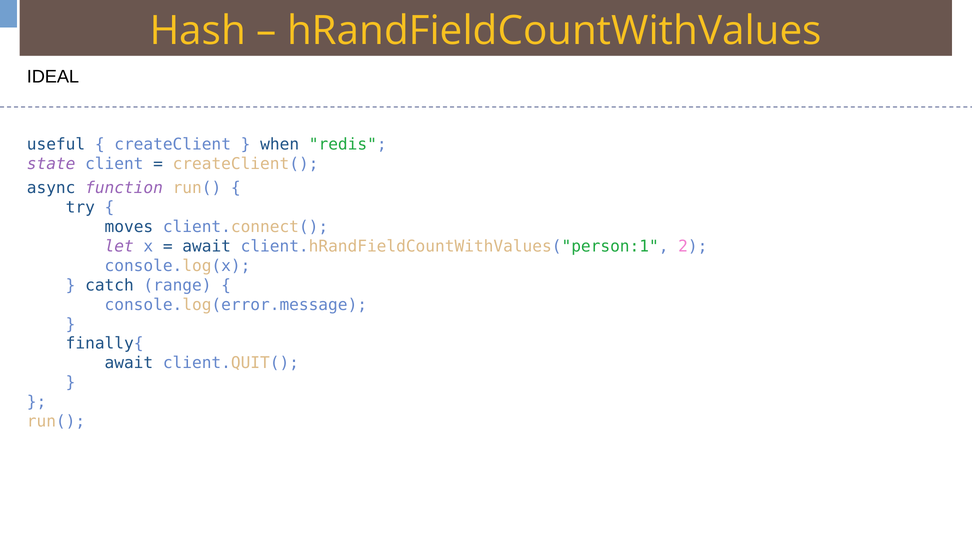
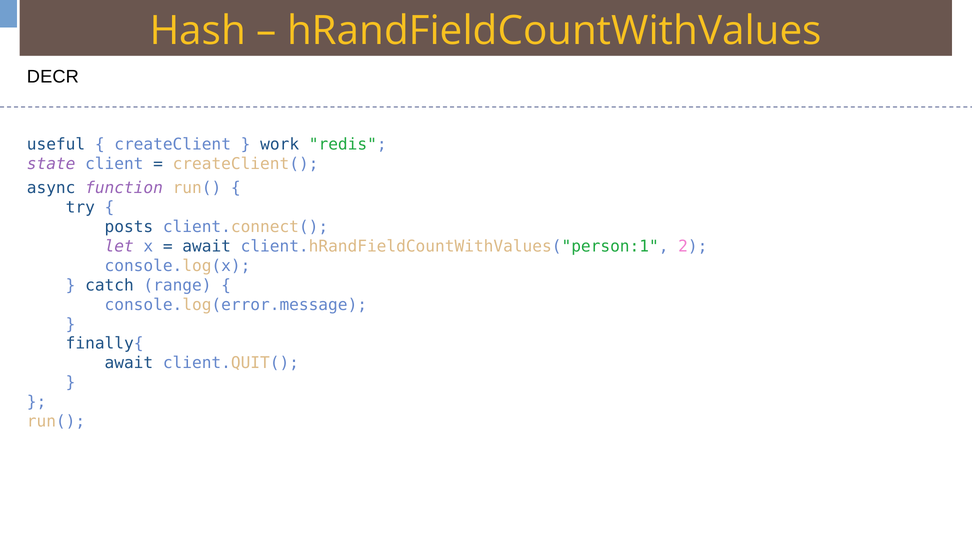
IDEAL: IDEAL -> DECR
when: when -> work
moves: moves -> posts
